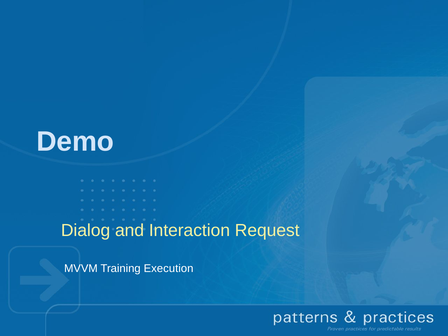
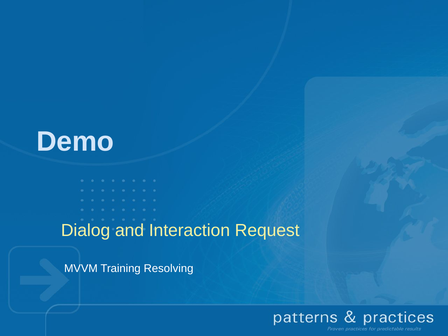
Execution: Execution -> Resolving
